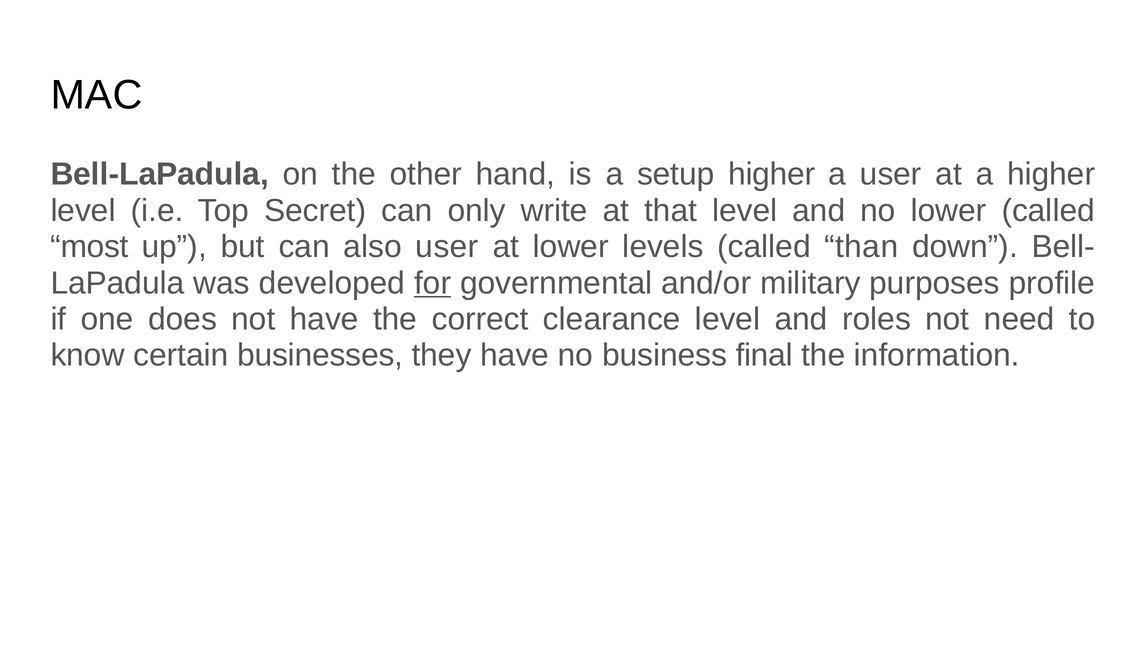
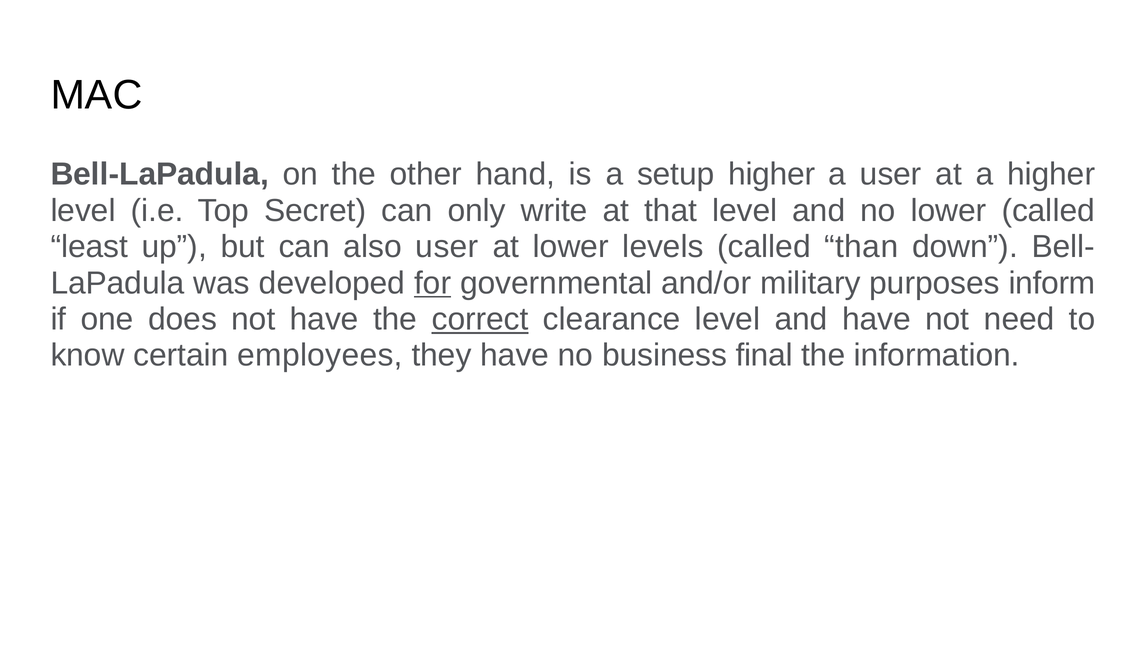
most: most -> least
profile: profile -> inform
correct underline: none -> present
and roles: roles -> have
businesses: businesses -> employees
